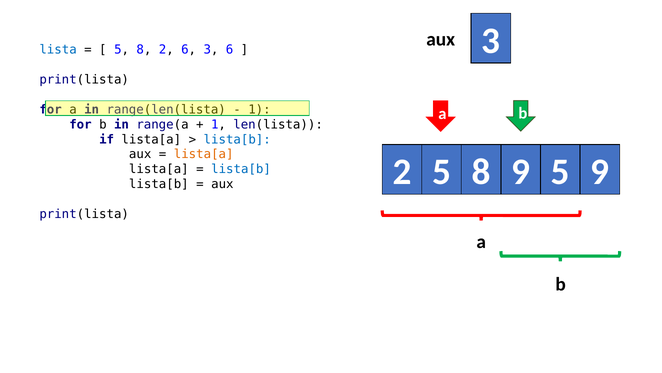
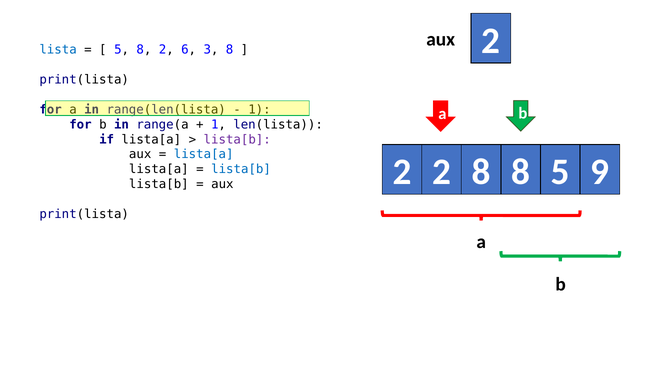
aux 3: 3 -> 2
3 6: 6 -> 8
lista[b at (237, 139) colour: blue -> purple
lista[a at (204, 154) colour: orange -> blue
2 5: 5 -> 2
8 9: 9 -> 8
